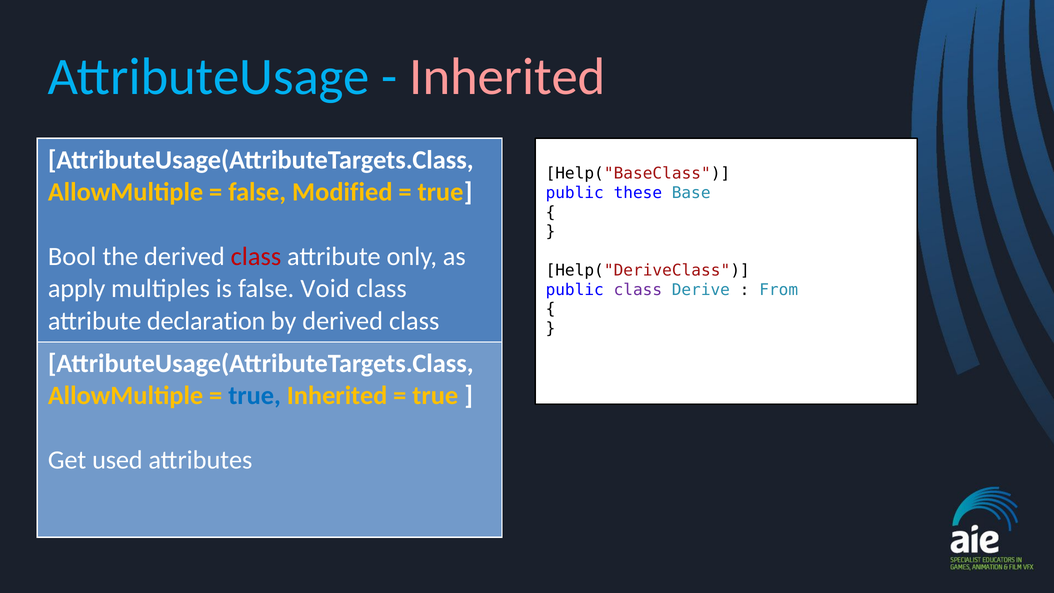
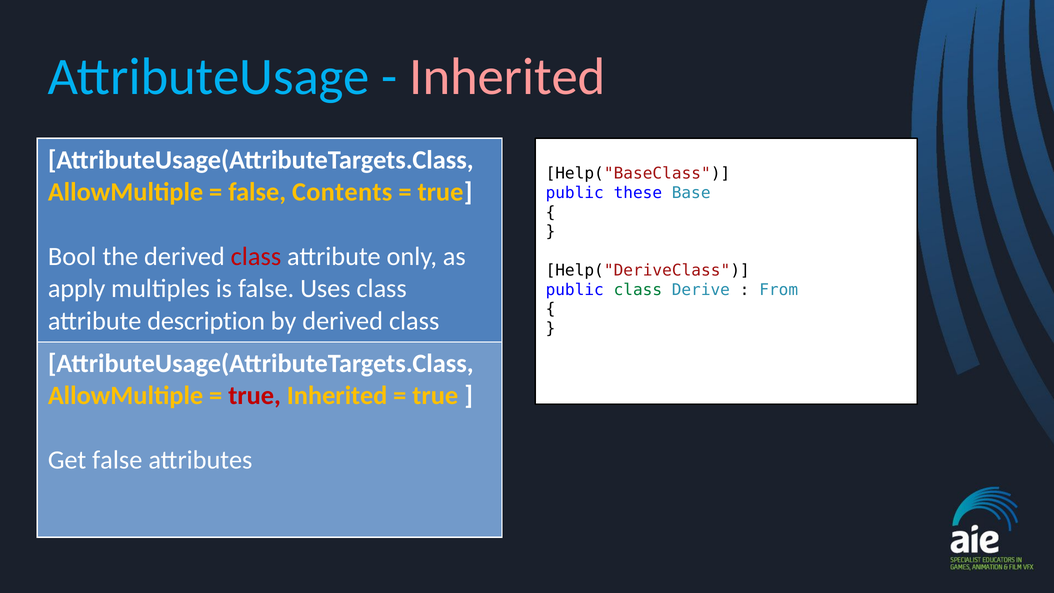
Modified: Modified -> Contents
Void: Void -> Uses
class at (638, 290) colour: purple -> green
declaration: declaration -> description
true at (255, 396) colour: blue -> red
Get used: used -> false
